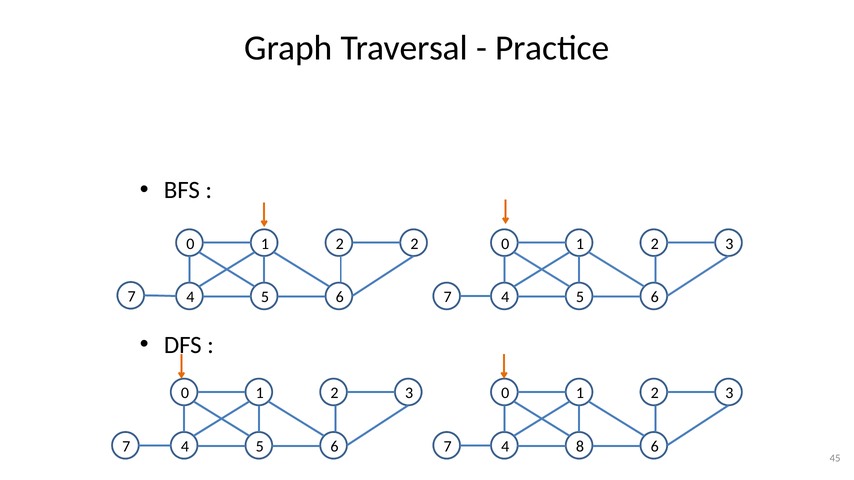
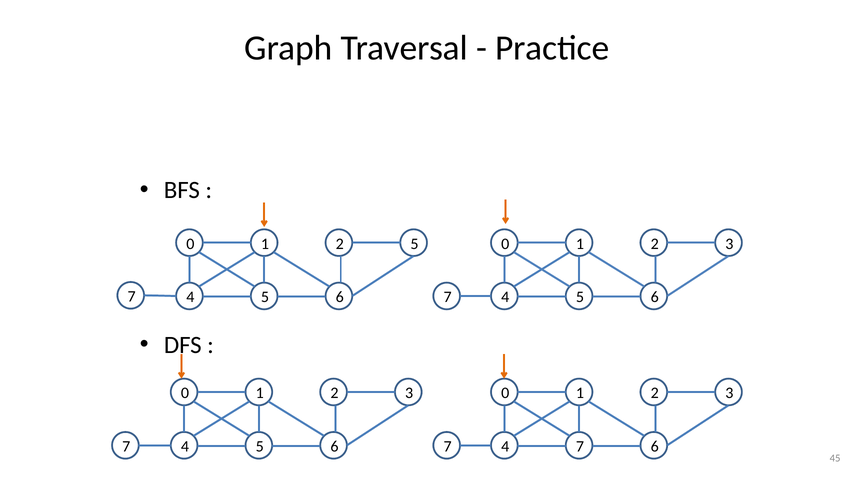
2 2: 2 -> 5
4 8: 8 -> 7
